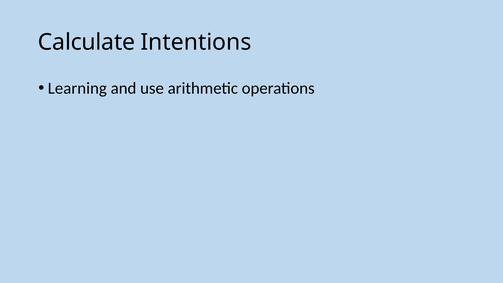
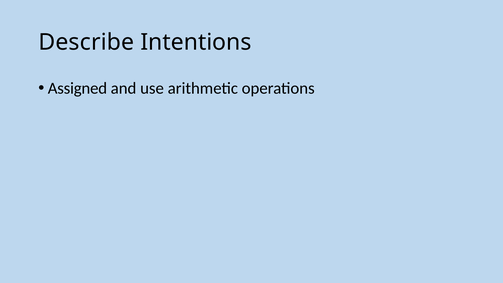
Calculate: Calculate -> Describe
Learning: Learning -> Assigned
